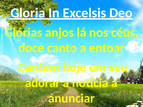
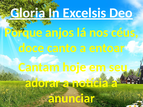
Glórias: Glórias -> Porque
